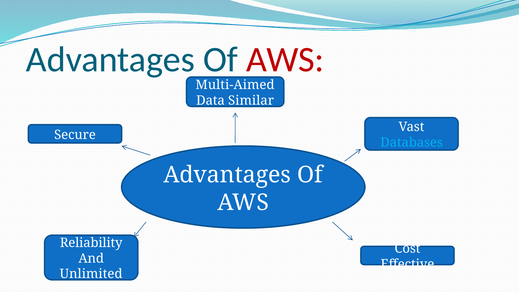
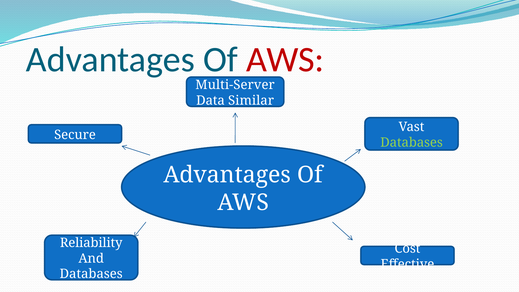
Multi-Aimed: Multi-Aimed -> Multi-Server
Databases at (412, 142) colour: light blue -> light green
Unlimited at (91, 274): Unlimited -> Databases
